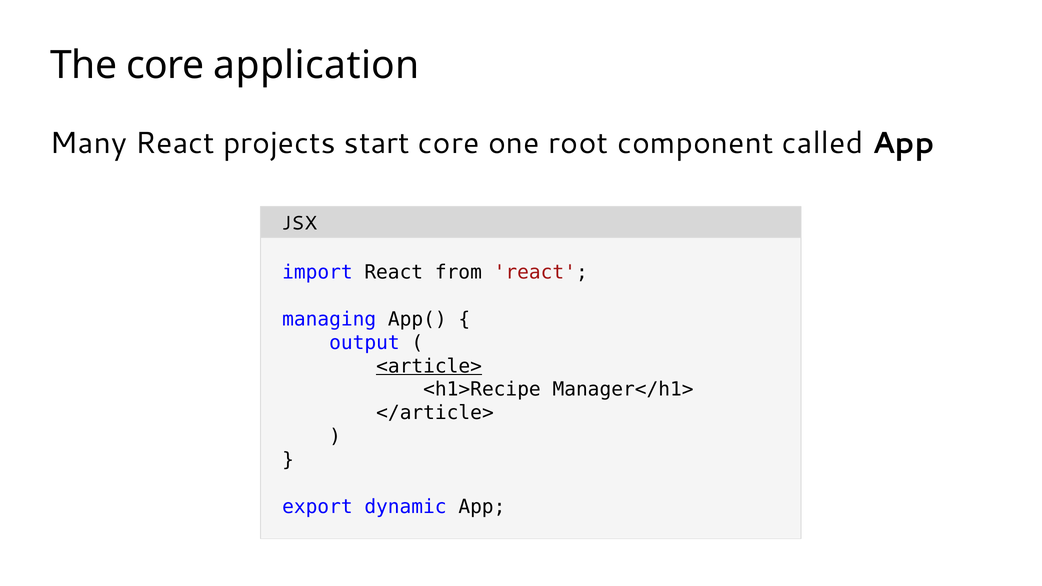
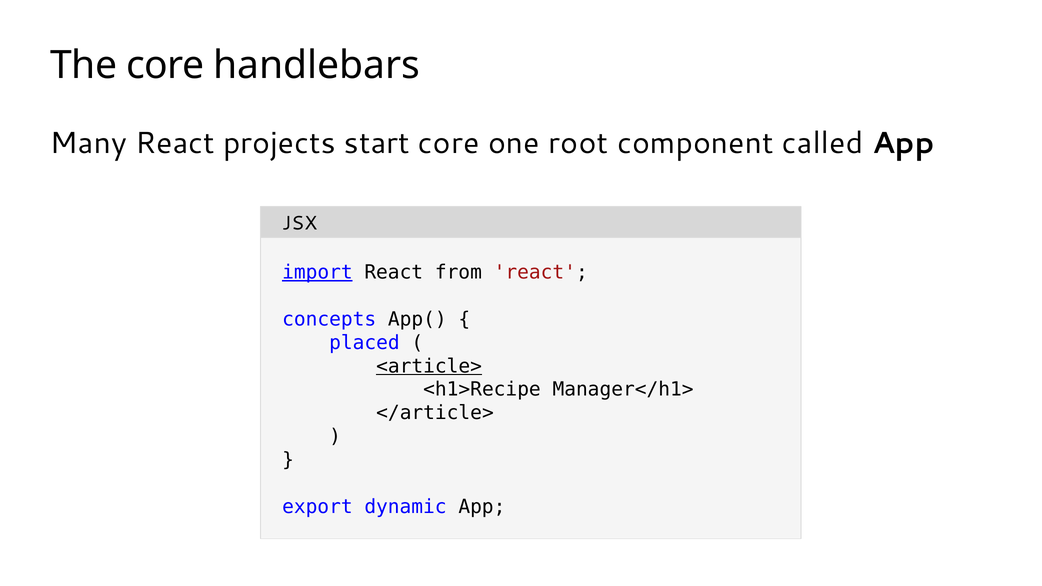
application: application -> handlebars
import underline: none -> present
managing: managing -> concepts
output: output -> placed
